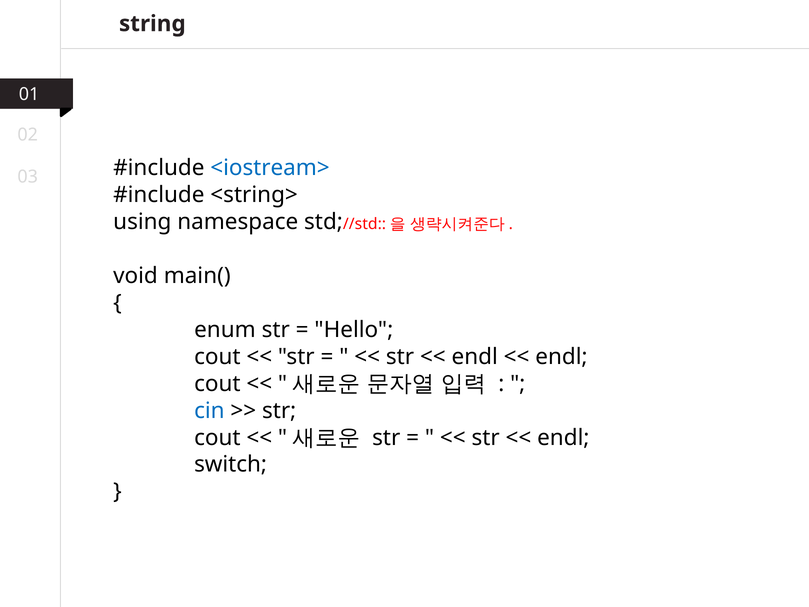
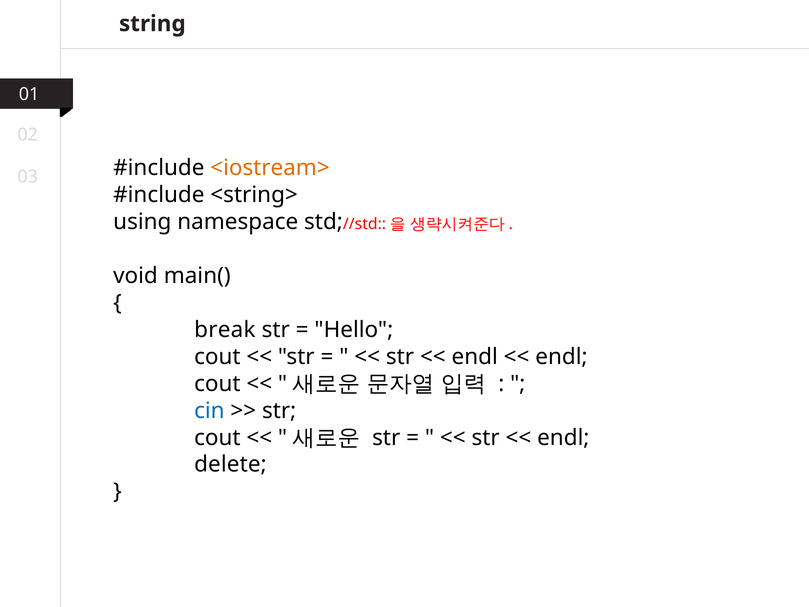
<iostream> colour: blue -> orange
enum: enum -> break
switch: switch -> delete
